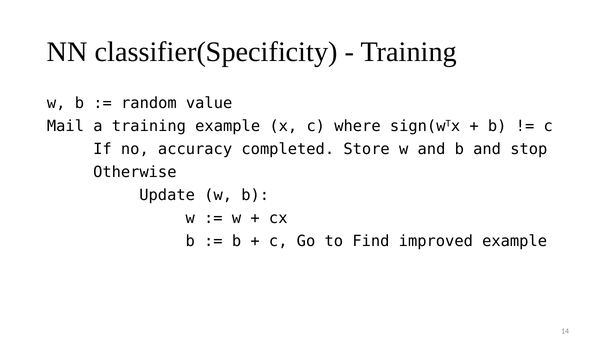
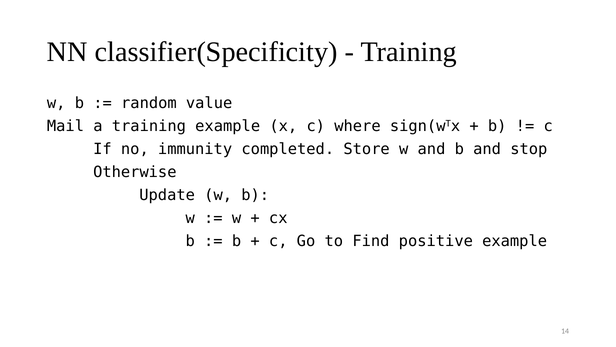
accuracy: accuracy -> immunity
improved: improved -> positive
